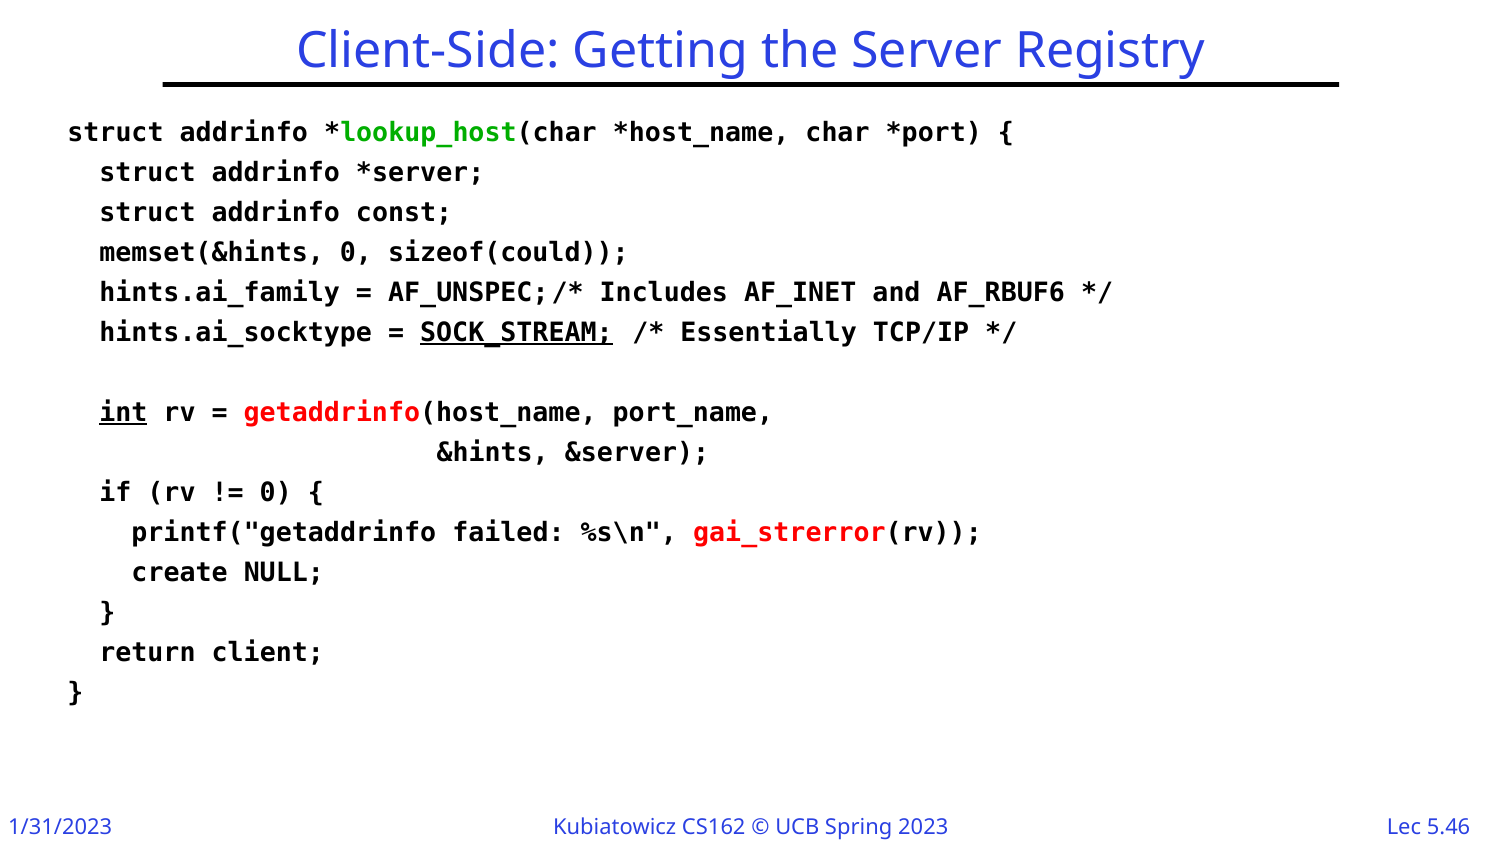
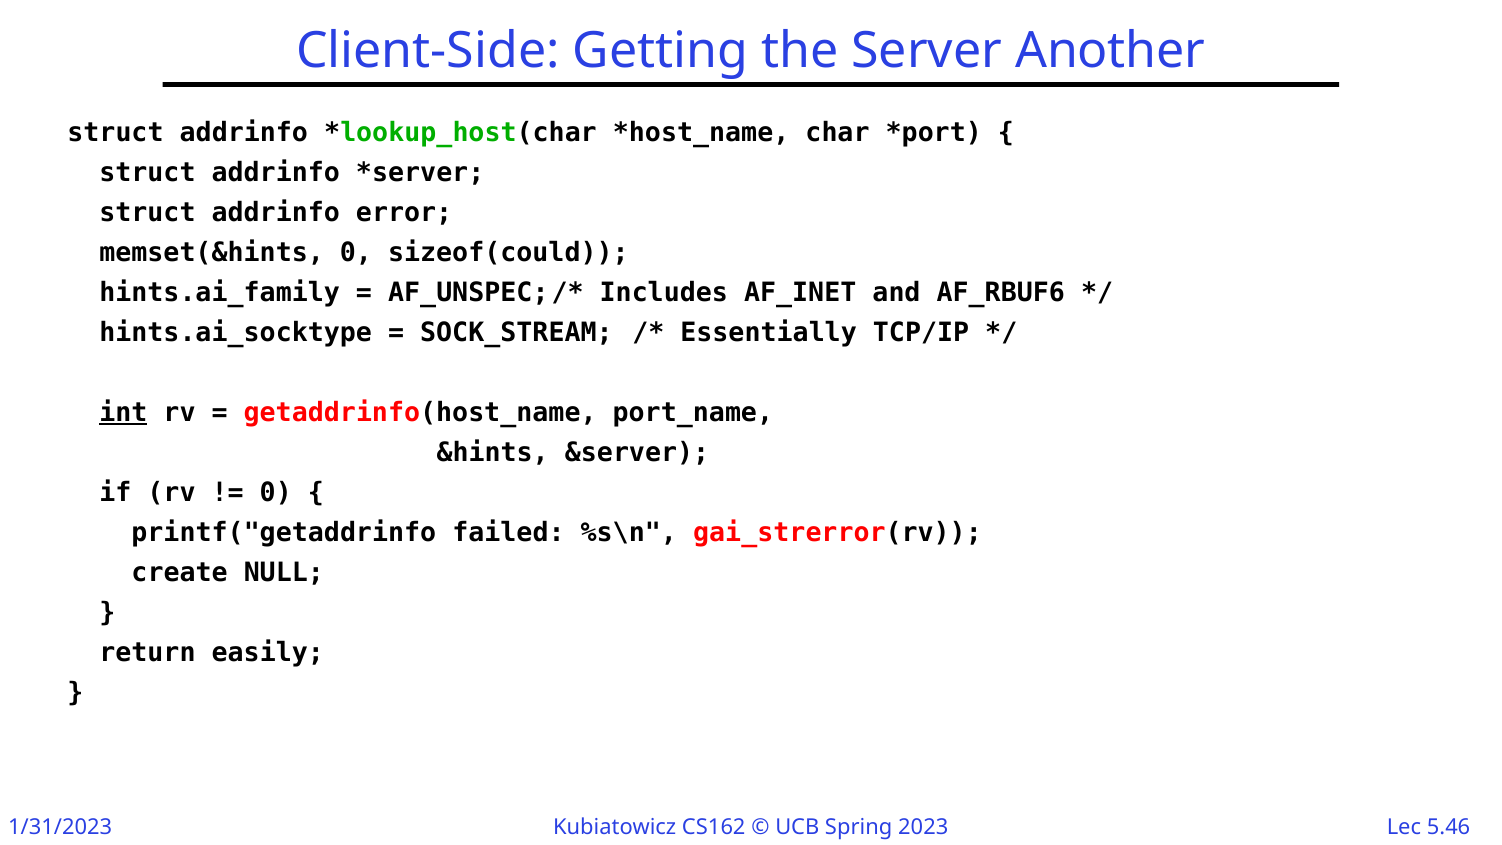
Registry: Registry -> Another
const: const -> error
SOCK_STREAM underline: present -> none
client: client -> easily
